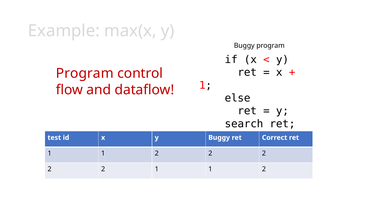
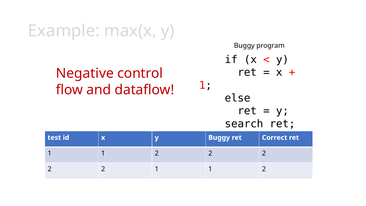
Program at (85, 73): Program -> Negative
